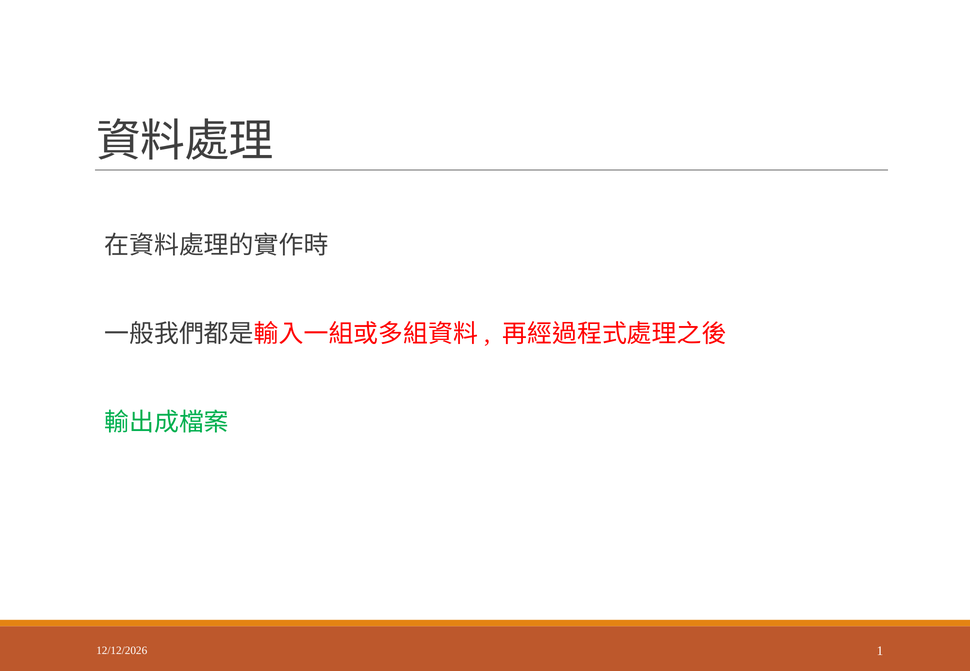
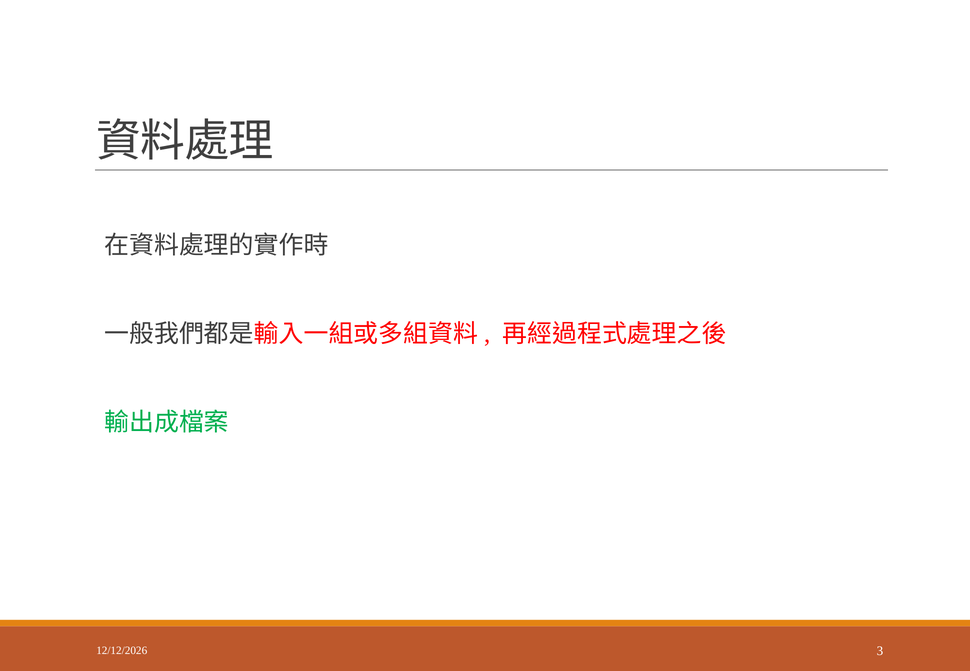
1: 1 -> 3
